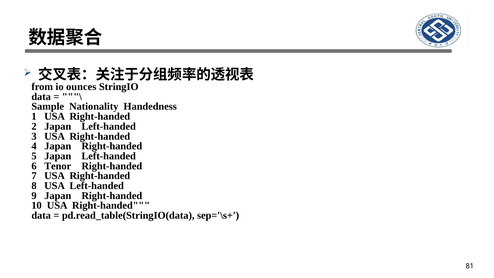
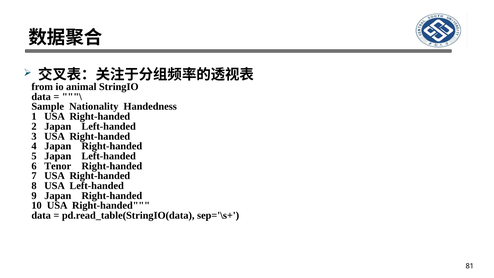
ounces: ounces -> animal
